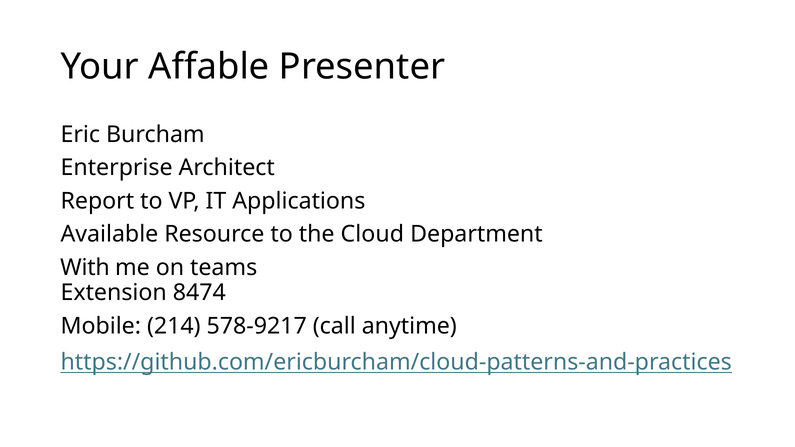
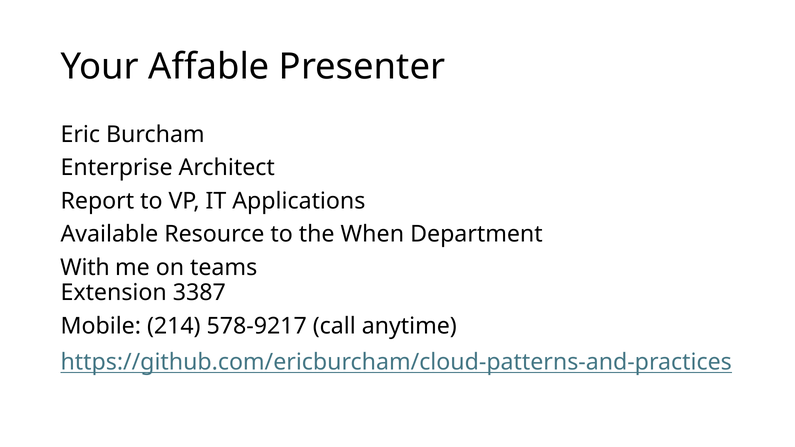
Cloud: Cloud -> When
8474: 8474 -> 3387
